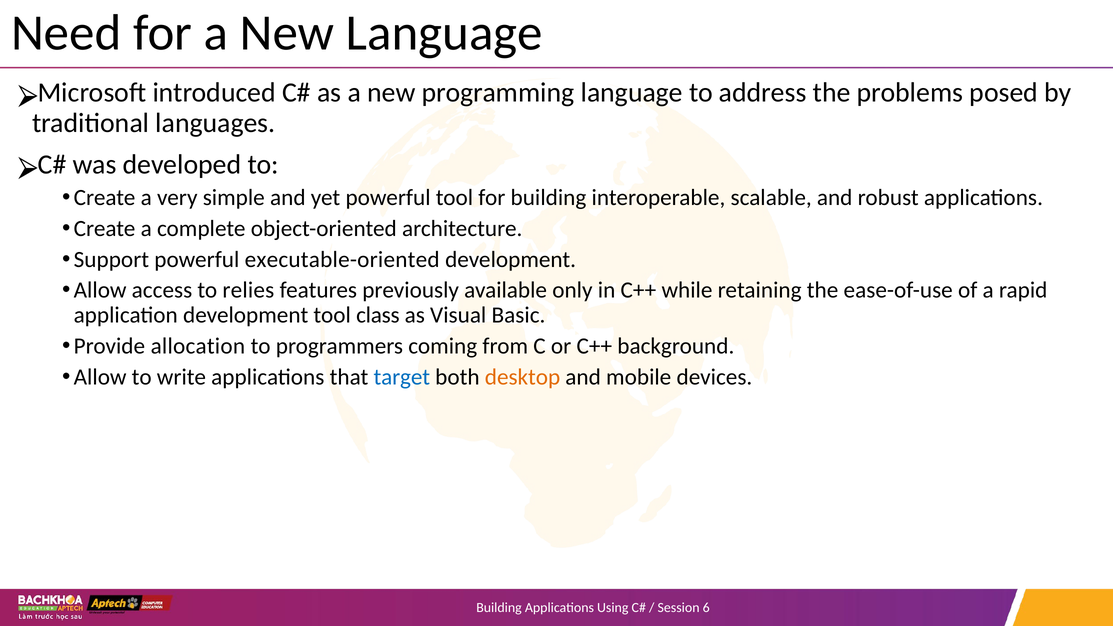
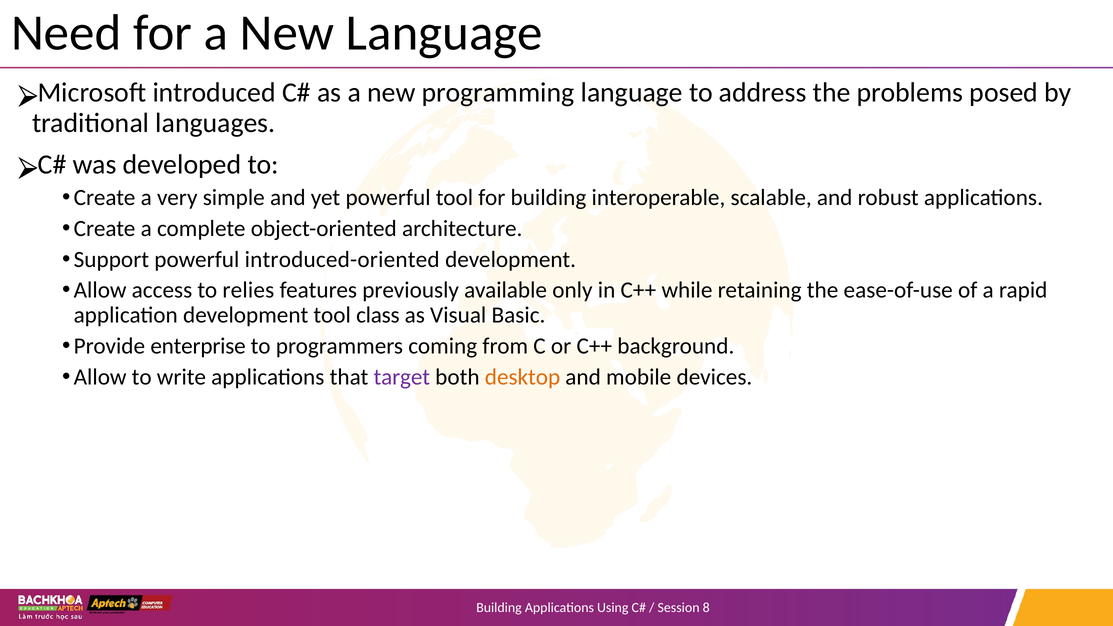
executable-oriented: executable-oriented -> introduced-oriented
allocation: allocation -> enterprise
target colour: blue -> purple
6: 6 -> 8
